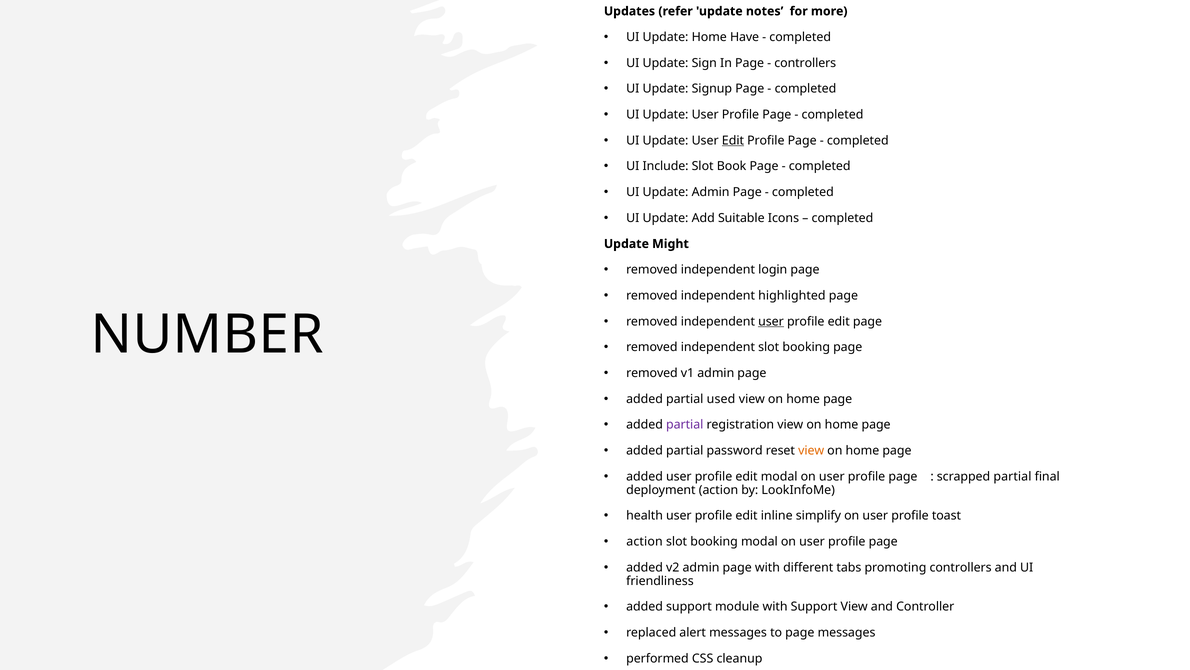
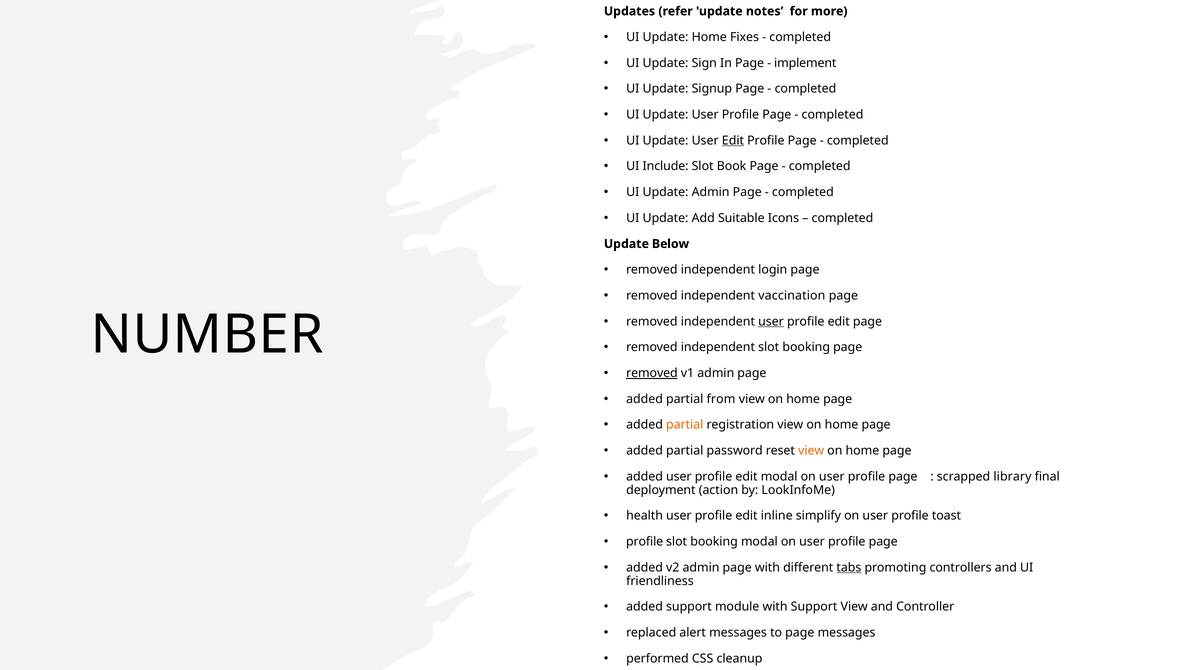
Have: Have -> Fixes
controllers at (805, 63): controllers -> implement
Might: Might -> Below
highlighted: highlighted -> vaccination
removed at (652, 373) underline: none -> present
used: used -> from
partial at (685, 424) colour: purple -> orange
scrapped partial: partial -> library
action at (644, 541): action -> profile
tabs underline: none -> present
